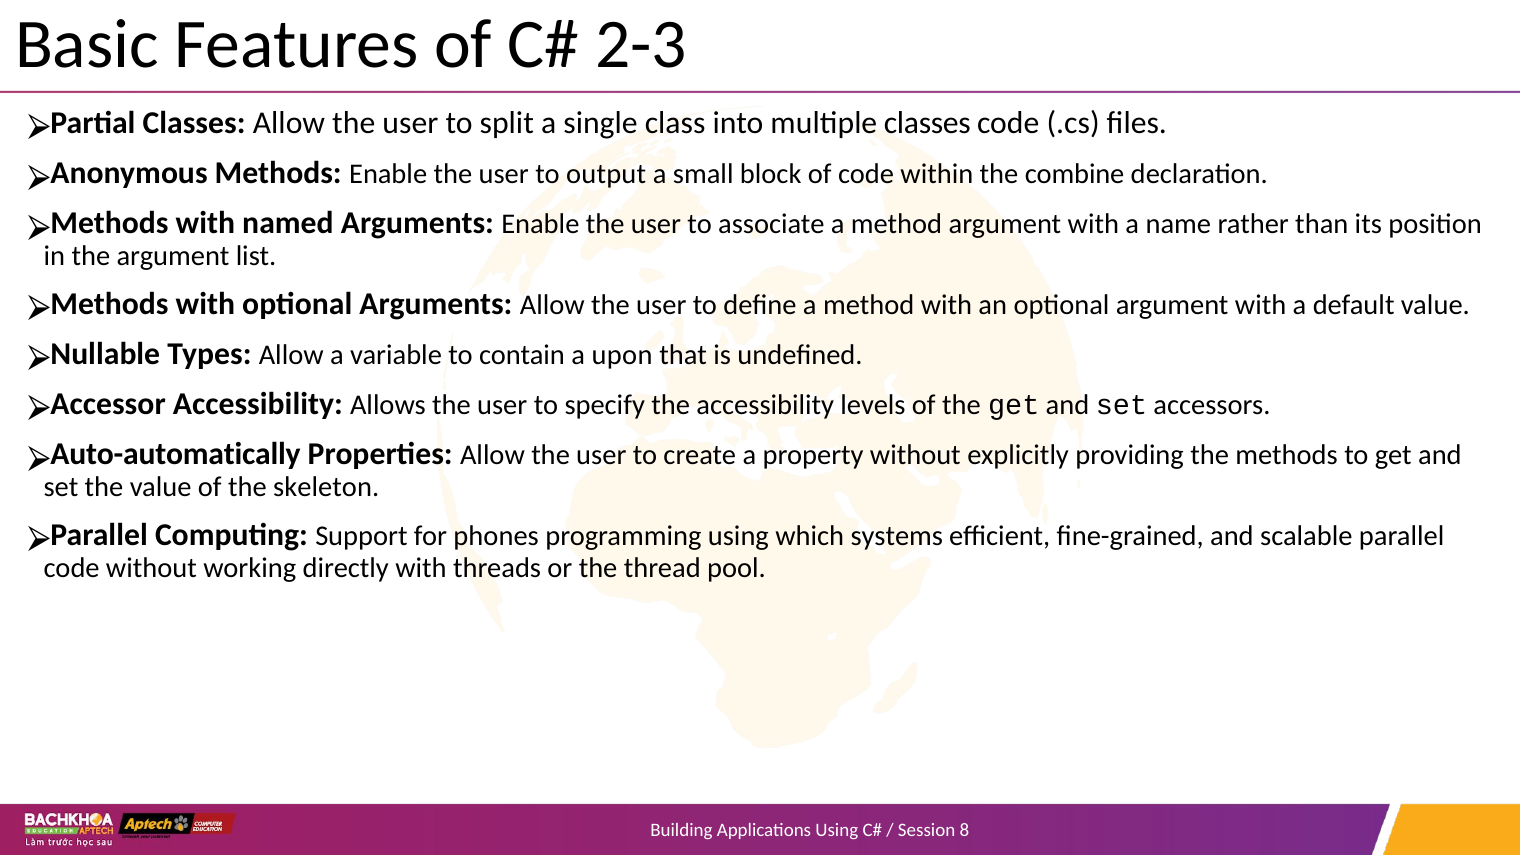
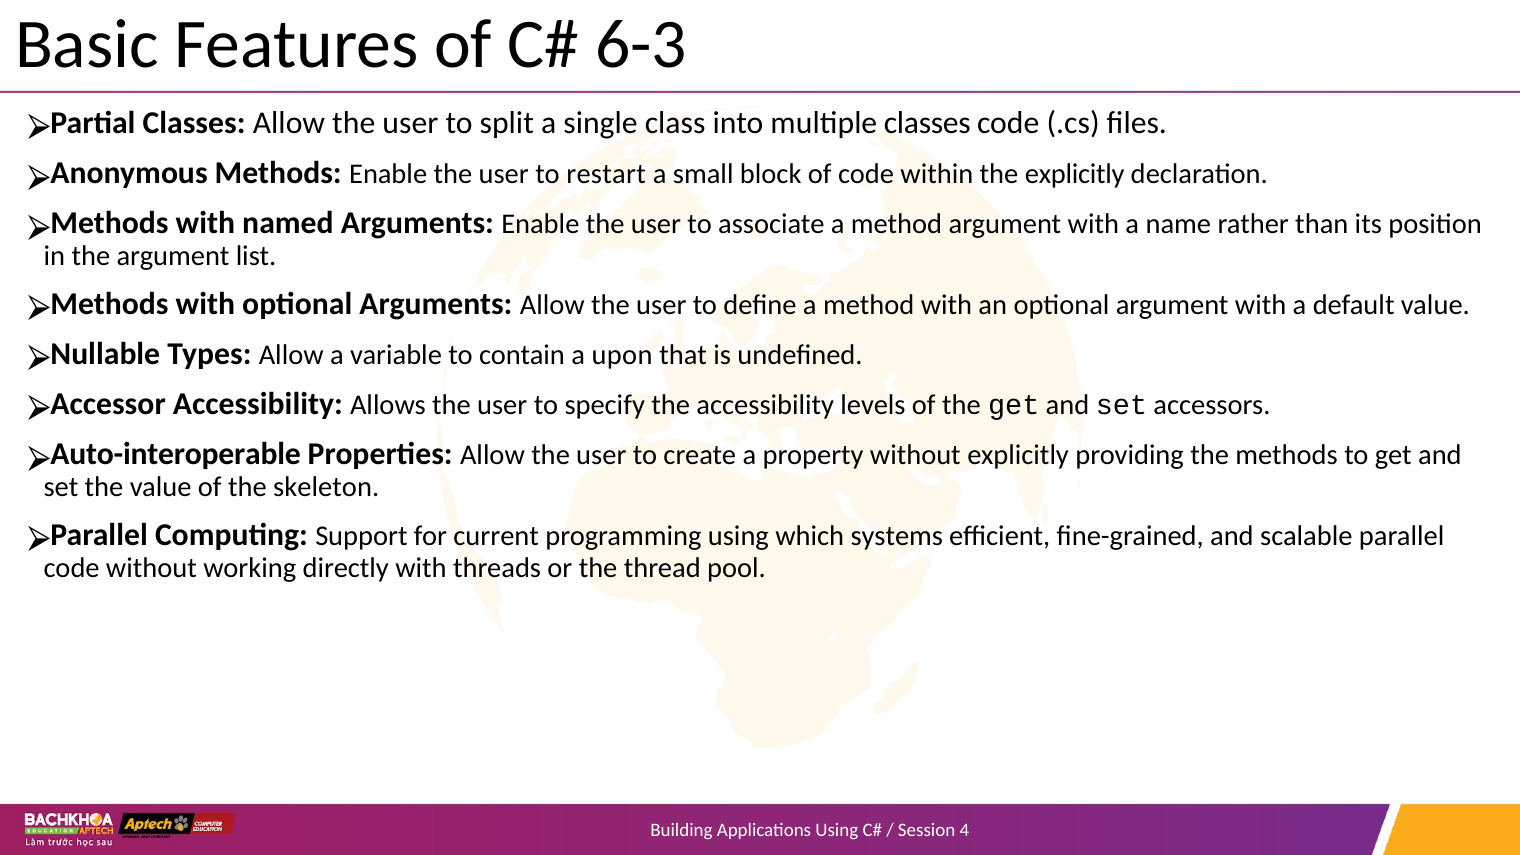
2-3: 2-3 -> 6-3
output: output -> restart
the combine: combine -> explicitly
Auto-automatically: Auto-automatically -> Auto-interoperable
phones: phones -> current
8: 8 -> 4
